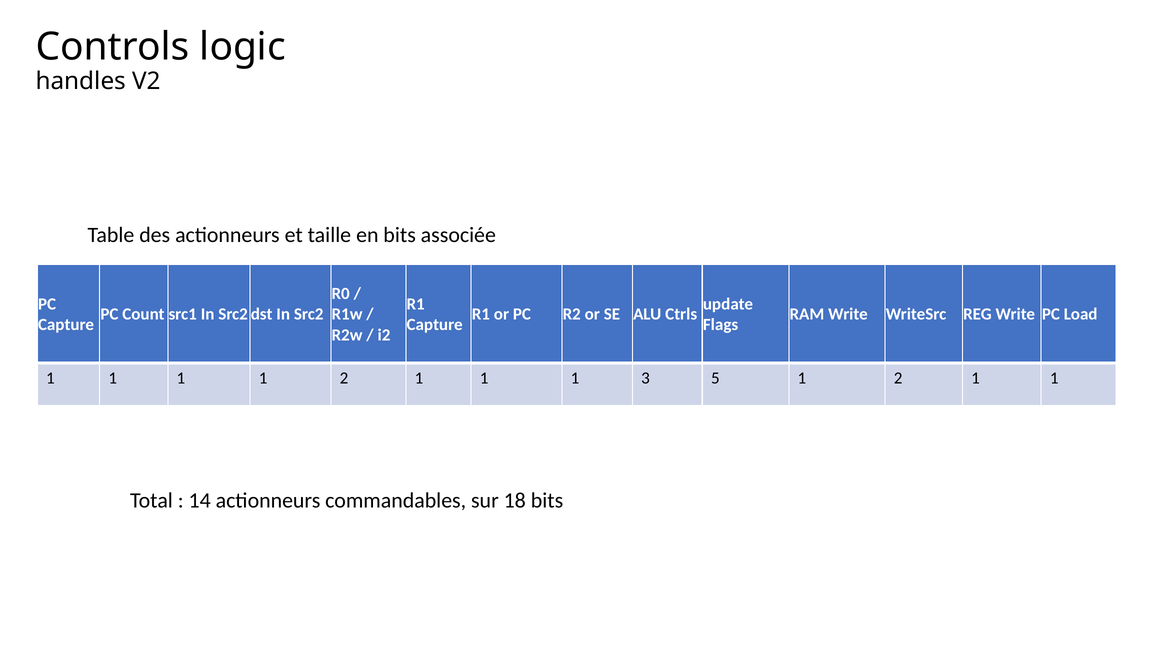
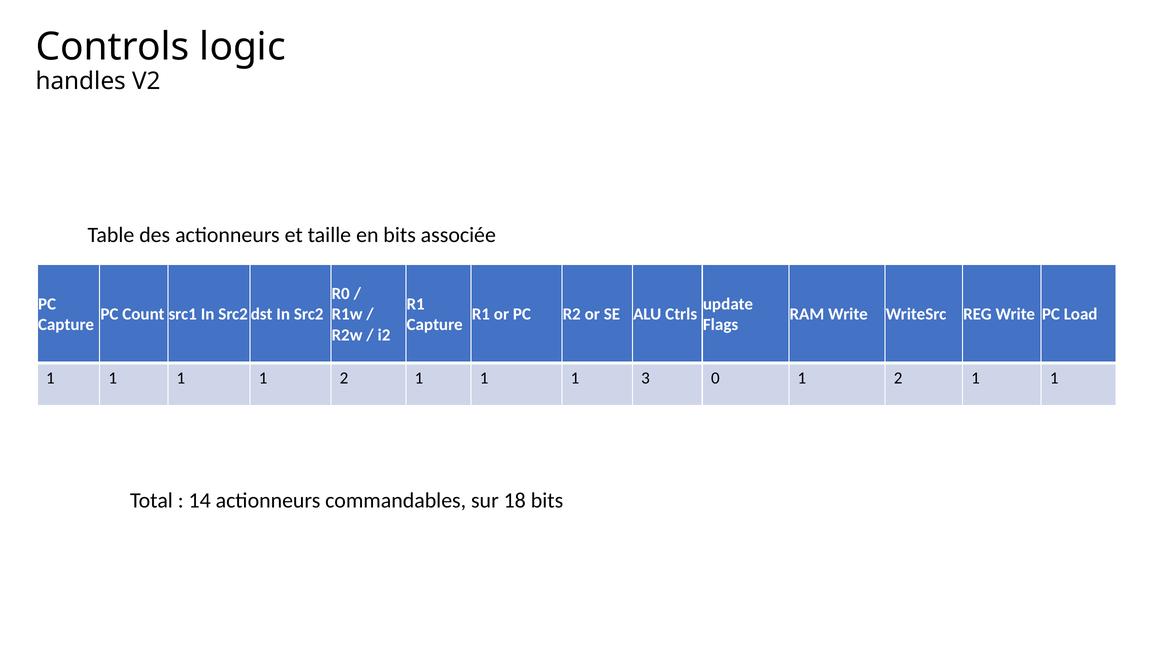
5: 5 -> 0
